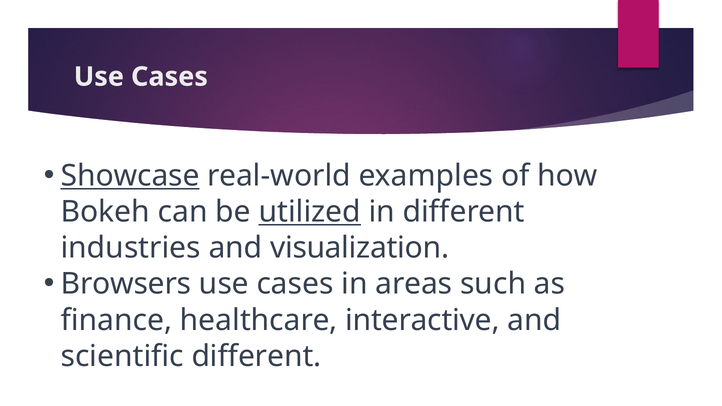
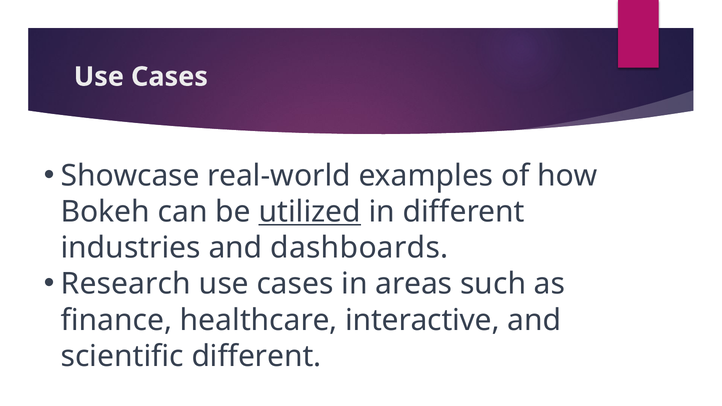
Showcase underline: present -> none
visualization: visualization -> dashboards
Browsers: Browsers -> Research
